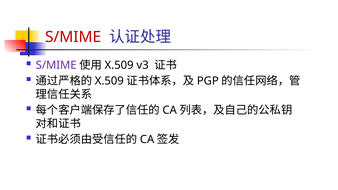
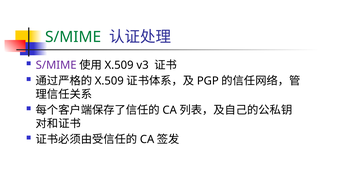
S/MIME at (73, 37) colour: red -> green
